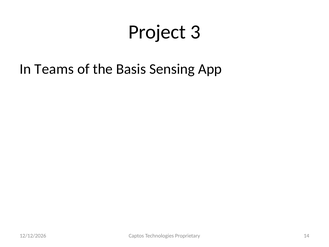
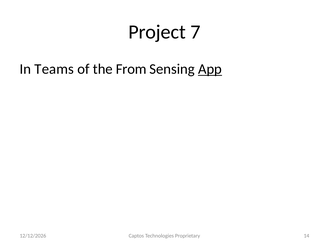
3: 3 -> 7
Basis: Basis -> From
App underline: none -> present
